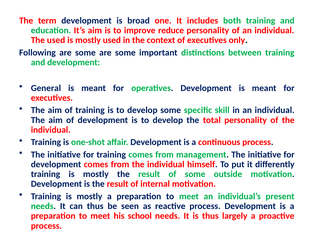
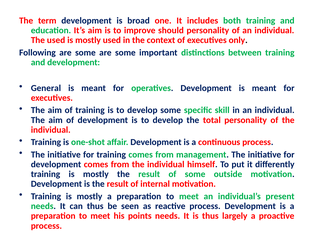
reduce: reduce -> should
school: school -> points
